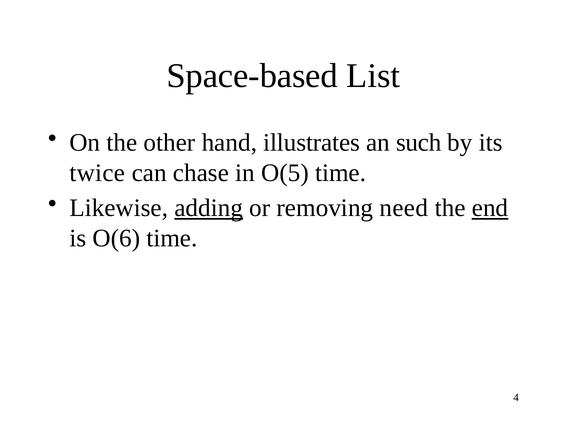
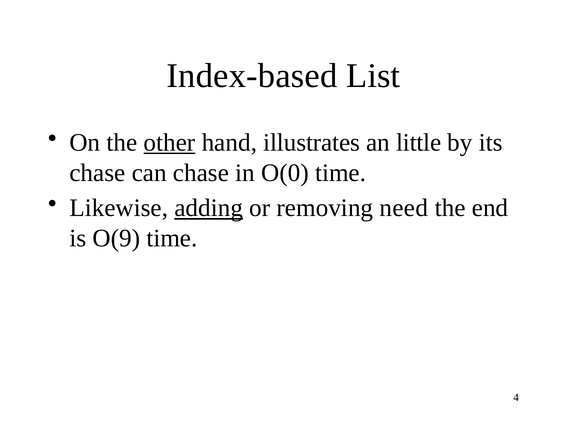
Space-based: Space-based -> Index-based
other underline: none -> present
such: such -> little
twice at (97, 173): twice -> chase
O(5: O(5 -> O(0
end underline: present -> none
O(6: O(6 -> O(9
